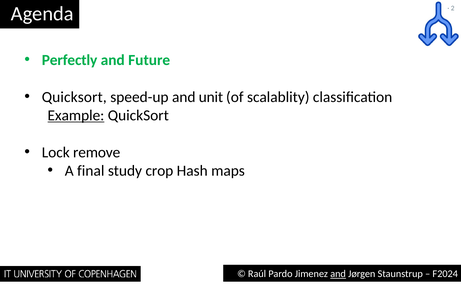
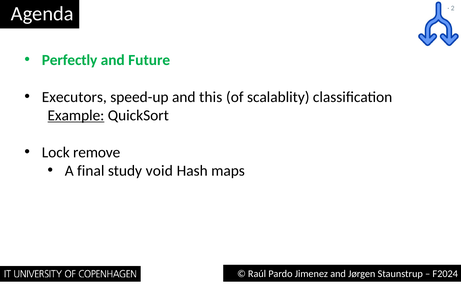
Quicksort at (74, 97): Quicksort -> Executors
unit: unit -> this
crop: crop -> void
and at (338, 274) underline: present -> none
